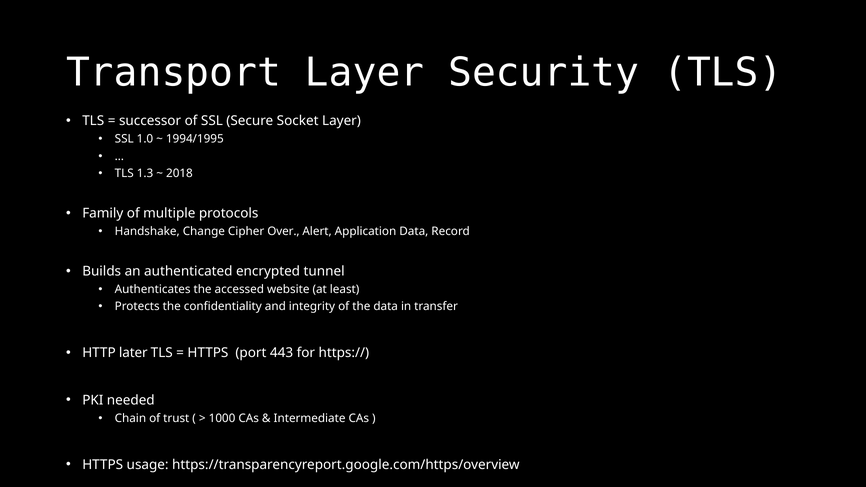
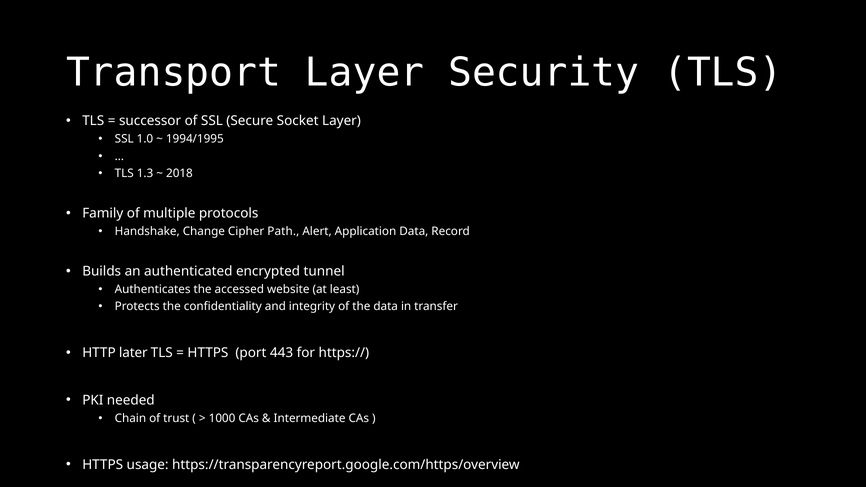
Over: Over -> Path
